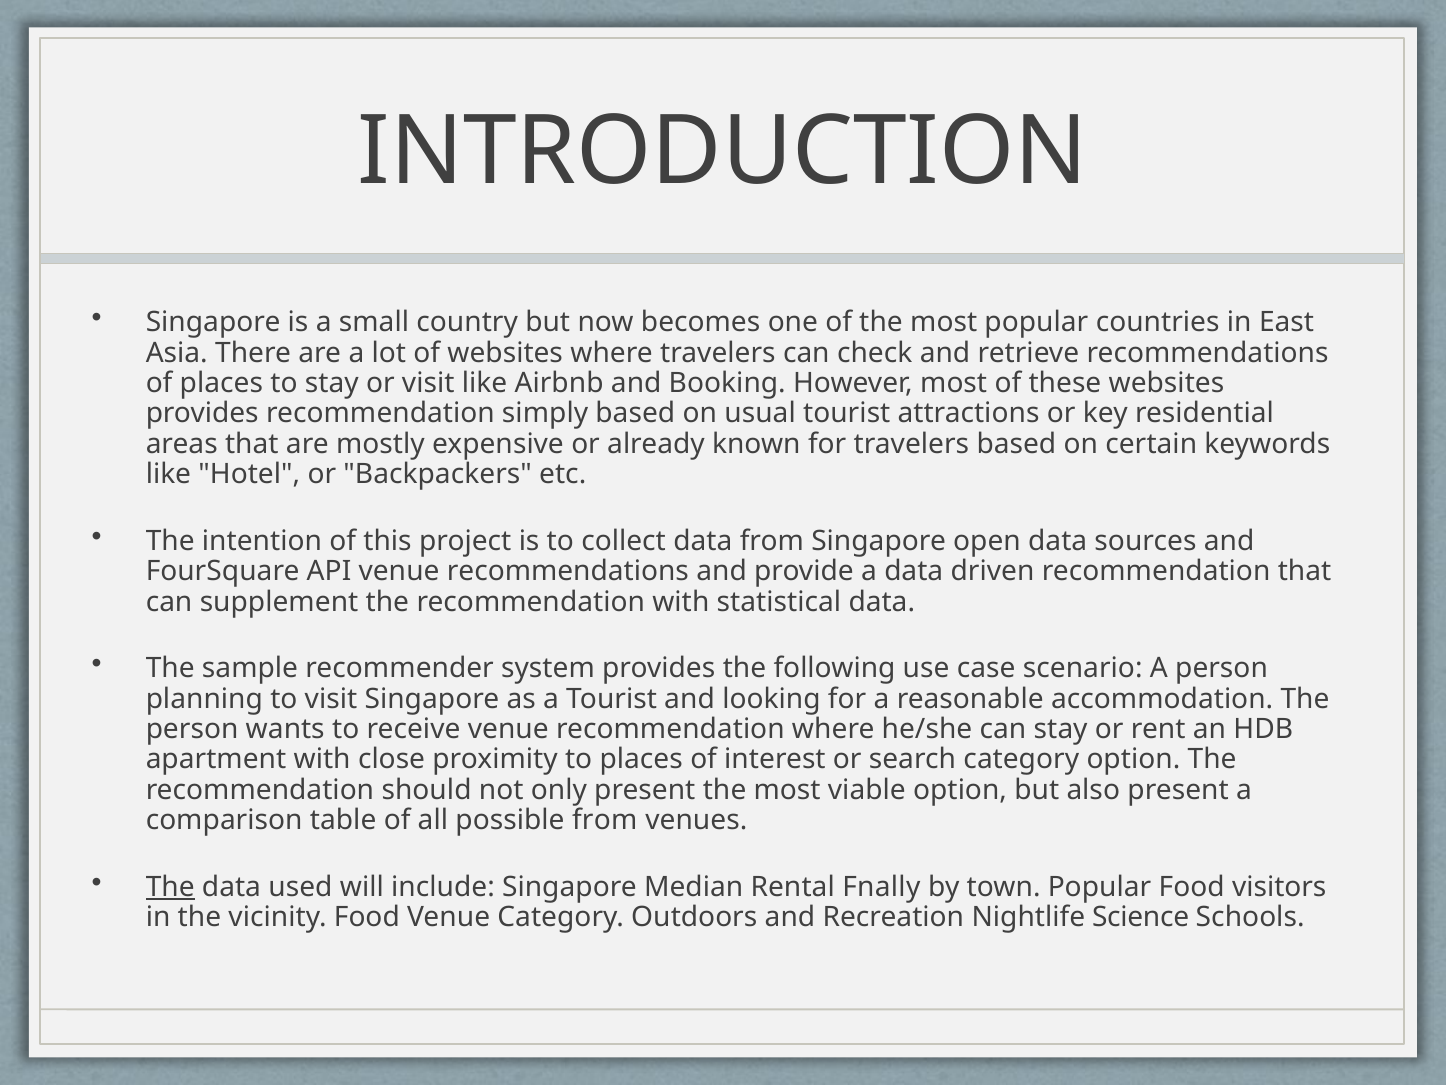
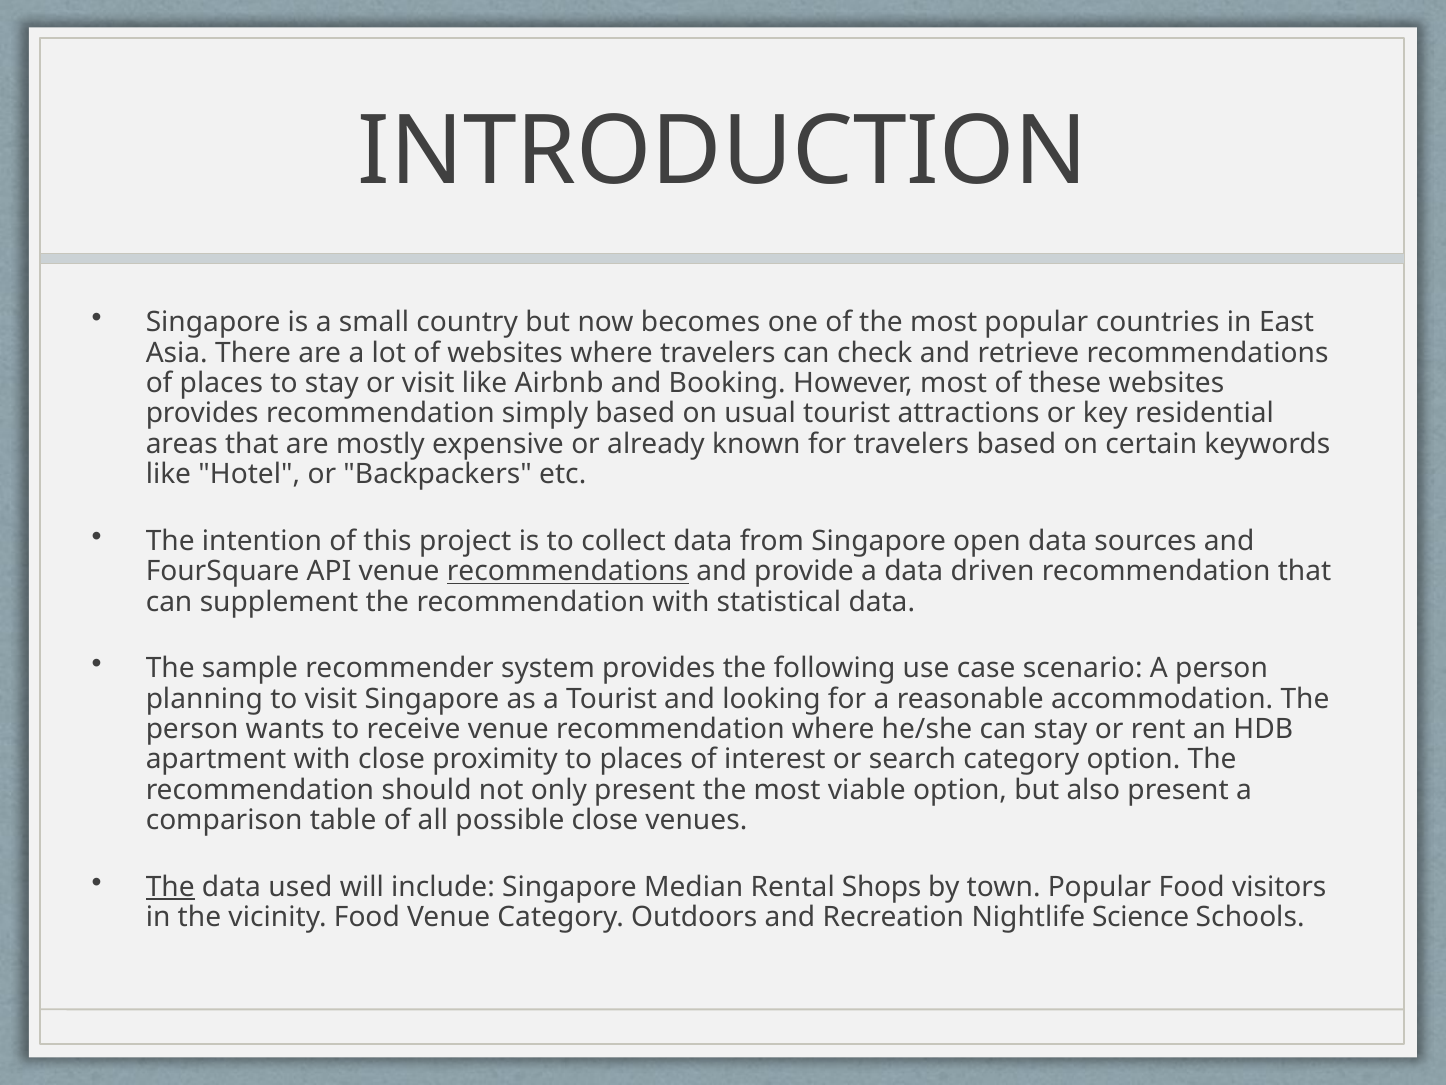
recommendations at (568, 571) underline: none -> present
possible from: from -> close
Fnally: Fnally -> Shops
